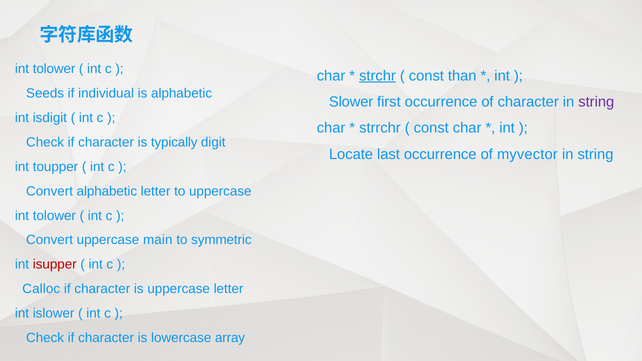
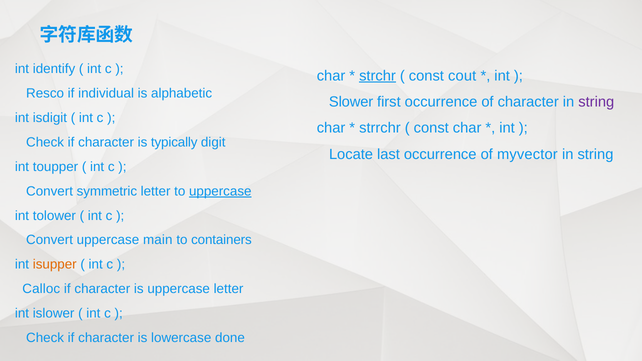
tolower at (54, 69): tolower -> identify
than: than -> cout
Seeds: Seeds -> Resco
Convert alphabetic: alphabetic -> symmetric
uppercase at (220, 191) underline: none -> present
symmetric: symmetric -> containers
isupper colour: red -> orange
array: array -> done
